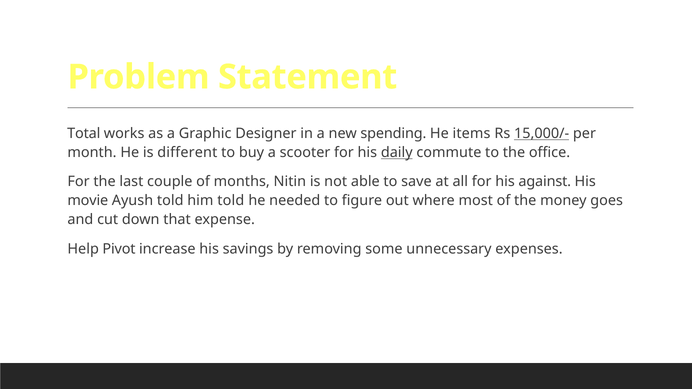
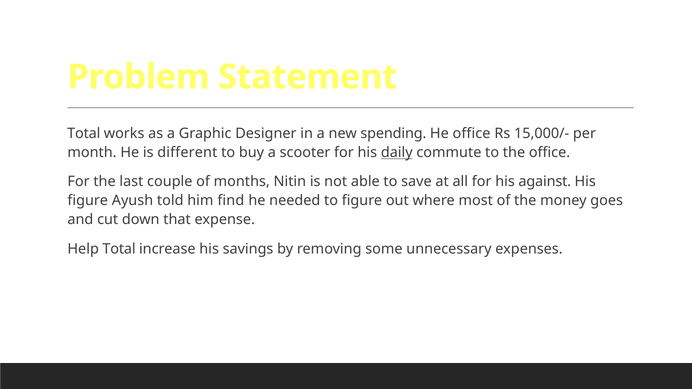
He items: items -> office
15,000/- underline: present -> none
movie at (88, 201): movie -> figure
him told: told -> find
Help Pivot: Pivot -> Total
